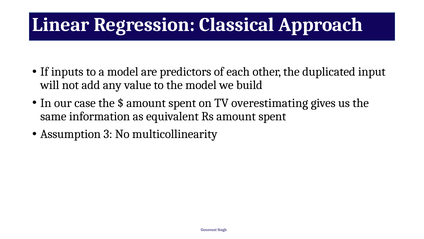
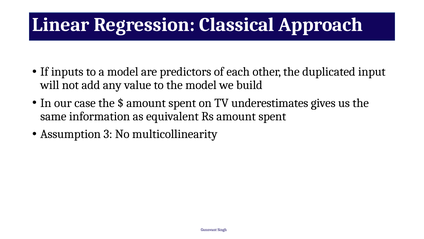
overestimating: overestimating -> underestimates
